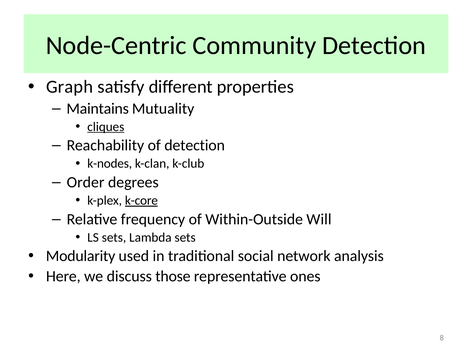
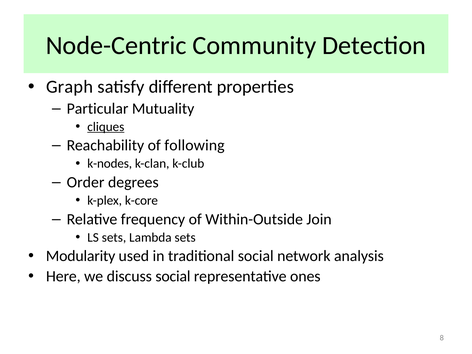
Maintains: Maintains -> Particular
of detection: detection -> following
k-core underline: present -> none
Will: Will -> Join
discuss those: those -> social
